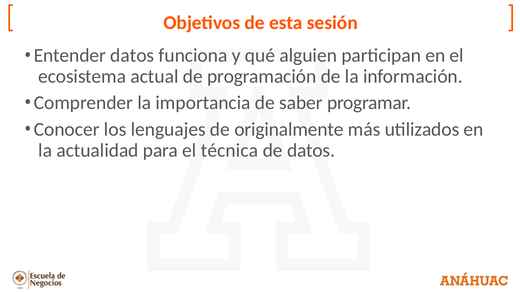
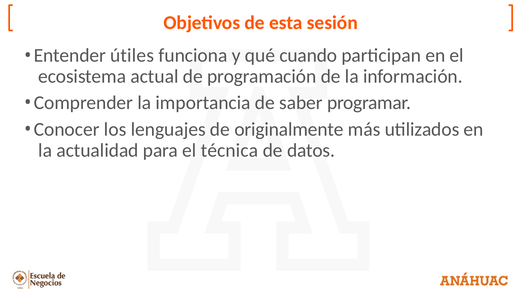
Entender datos: datos -> útiles
alguien: alguien -> cuando
